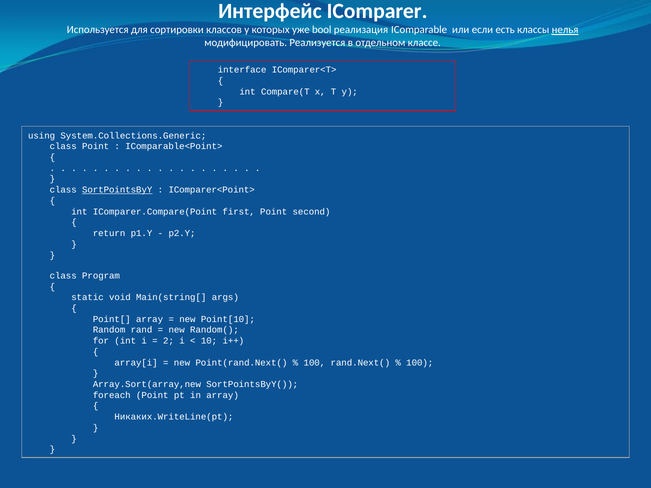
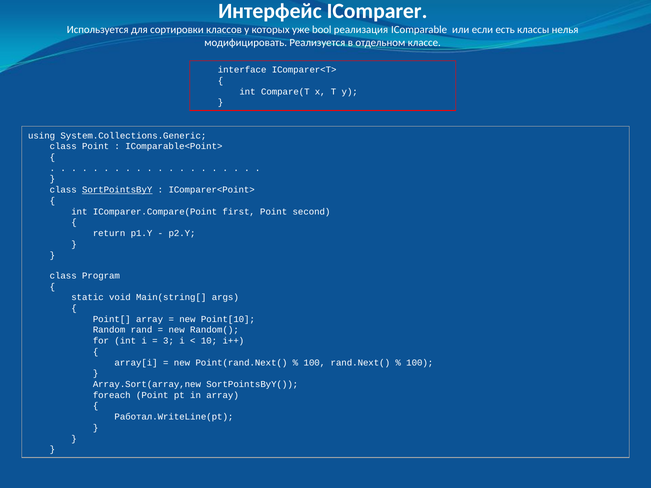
нелья underline: present -> none
2: 2 -> 3
Никаких.WriteLine(pt: Никаких.WriteLine(pt -> Работал.WriteLine(pt
